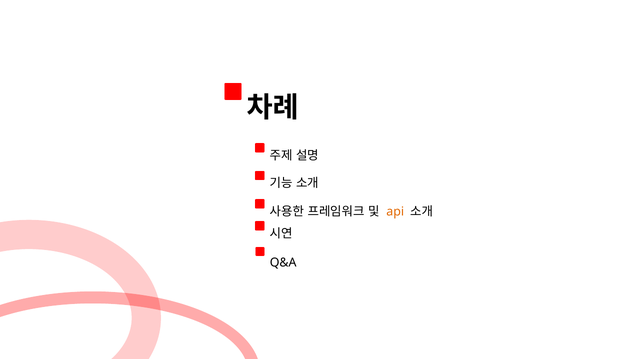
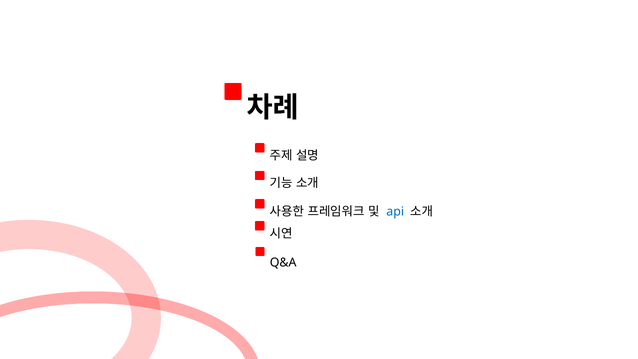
api colour: orange -> blue
